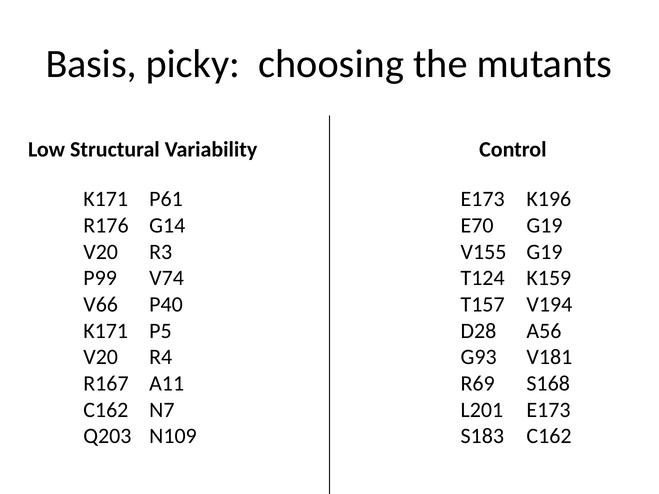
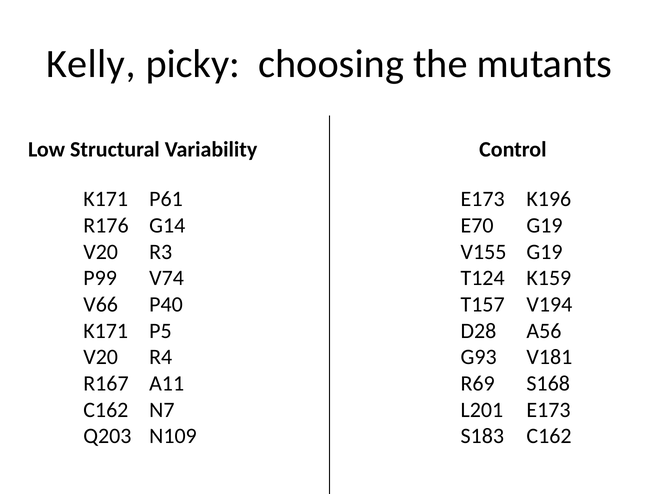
Basis: Basis -> Kelly
